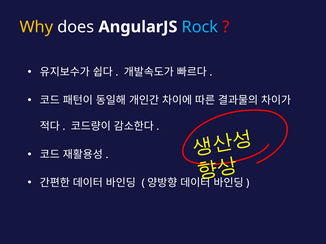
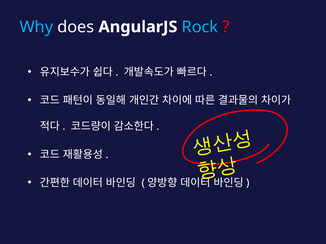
Why colour: yellow -> light blue
